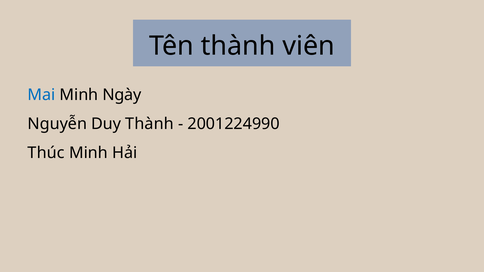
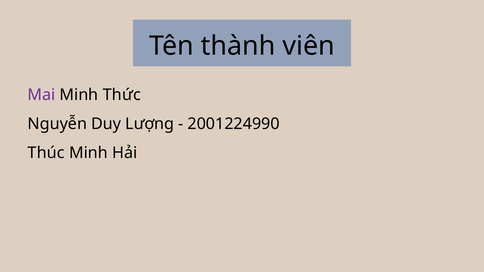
Mai colour: blue -> purple
Ngày: Ngày -> Thức
Duy Thành: Thành -> Lượng
